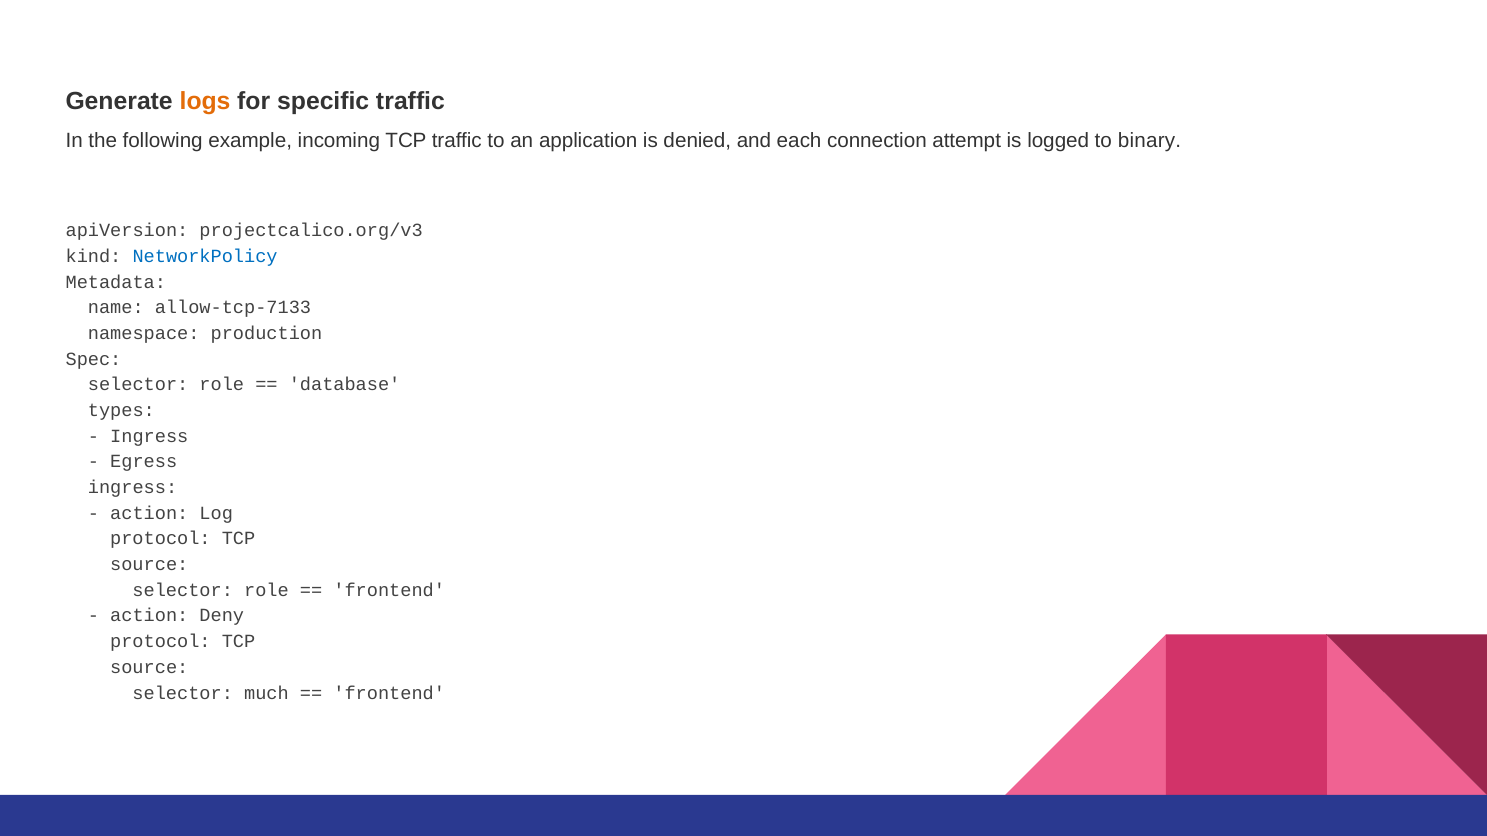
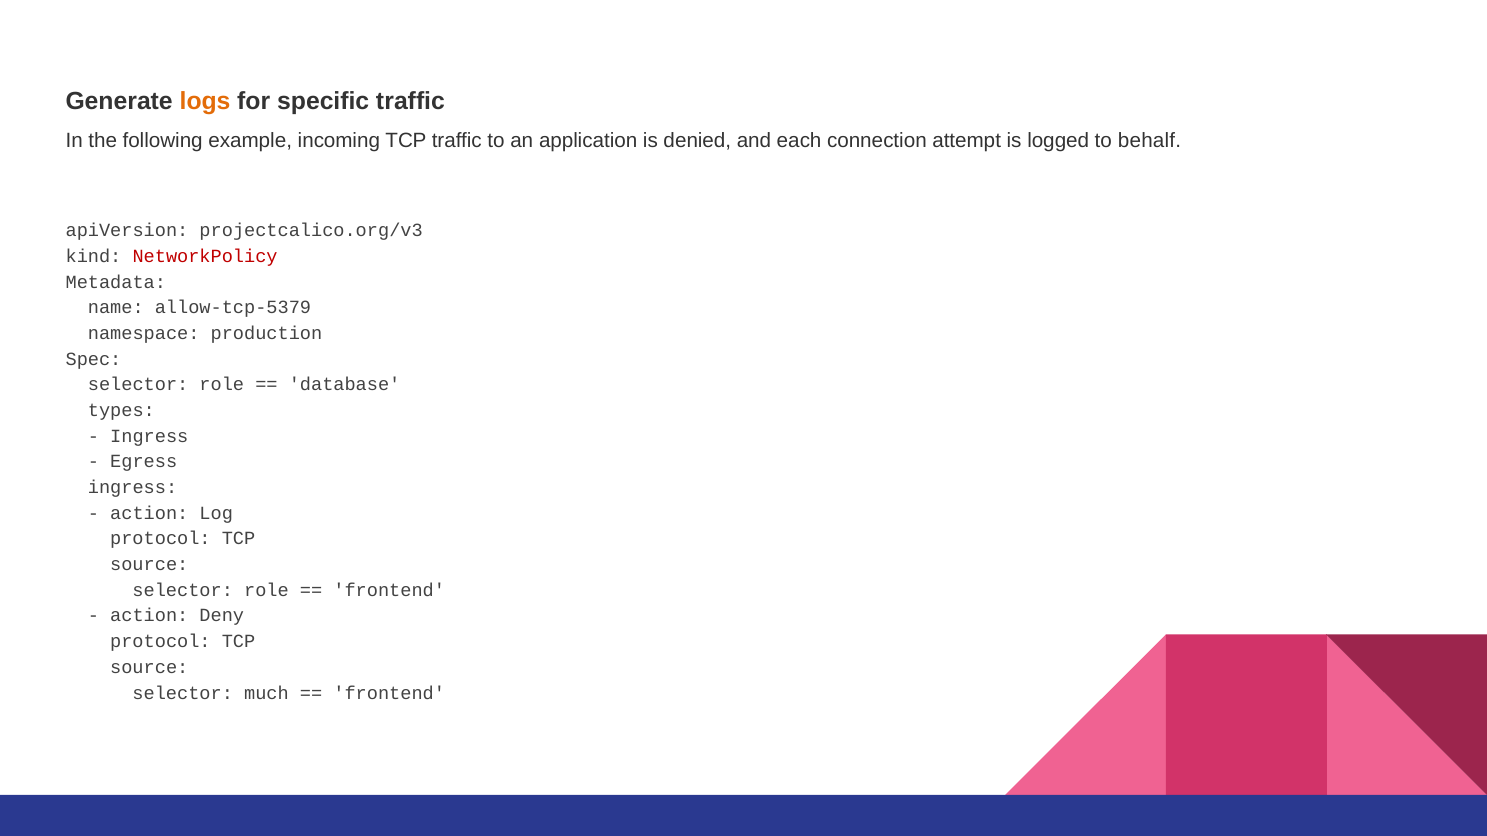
binary: binary -> behalf
NetworkPolicy colour: blue -> red
allow-tcp-7133: allow-tcp-7133 -> allow-tcp-5379
